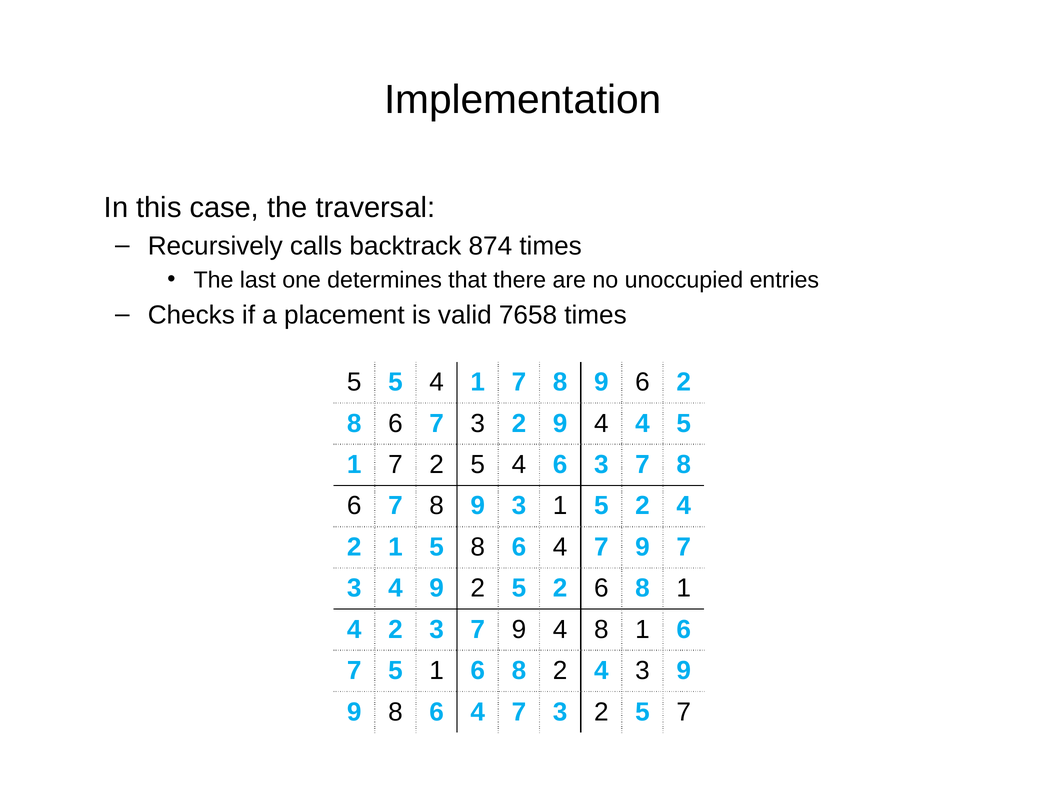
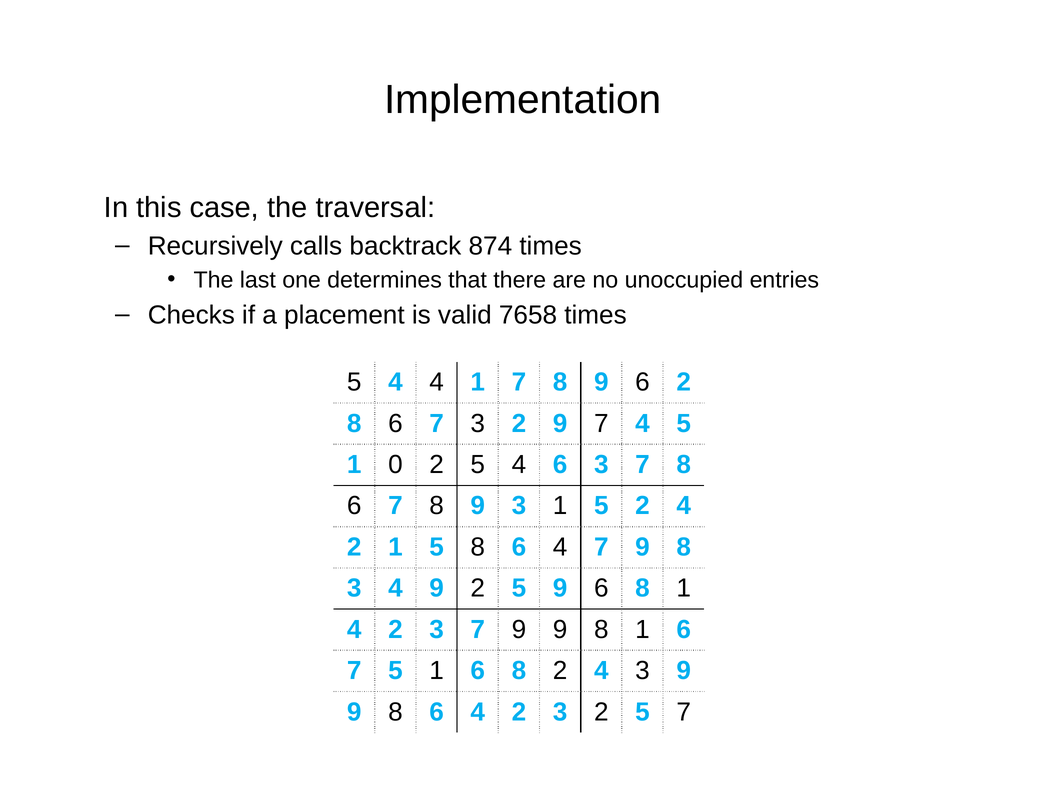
5 at (395, 382): 5 -> 4
2 9 4: 4 -> 7
7 at (395, 464): 7 -> 0
7 9 7: 7 -> 8
2 5 2: 2 -> 9
7 9 4: 4 -> 9
7 at (519, 711): 7 -> 2
